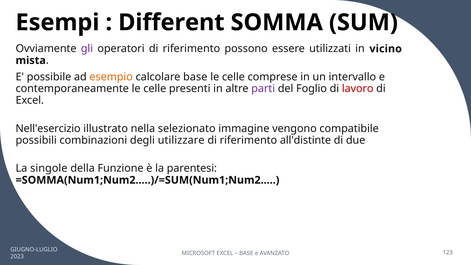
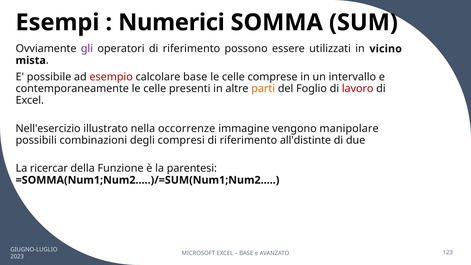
Different: Different -> Numerici
esempio colour: orange -> red
parti colour: purple -> orange
selezionato: selezionato -> occorrenze
compatibile: compatibile -> manipolare
utilizzare: utilizzare -> compresi
singole: singole -> ricercar
